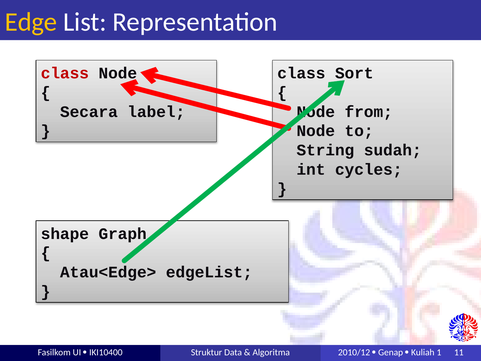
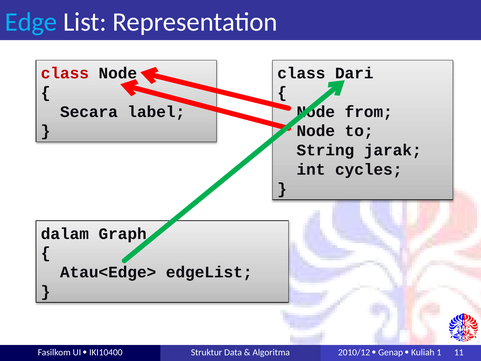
Edge colour: yellow -> light blue
Sort: Sort -> Dari
sudah: sudah -> jarak
shape: shape -> dalam
